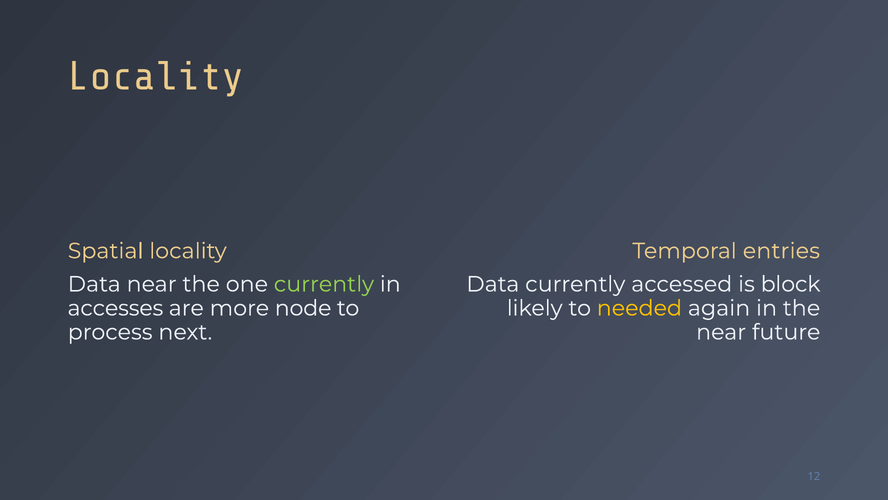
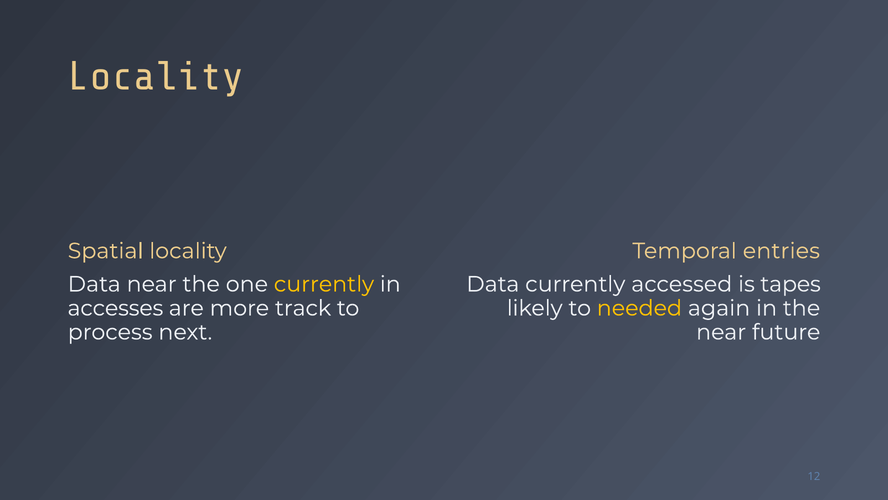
currently at (324, 284) colour: light green -> yellow
block: block -> tapes
node: node -> track
